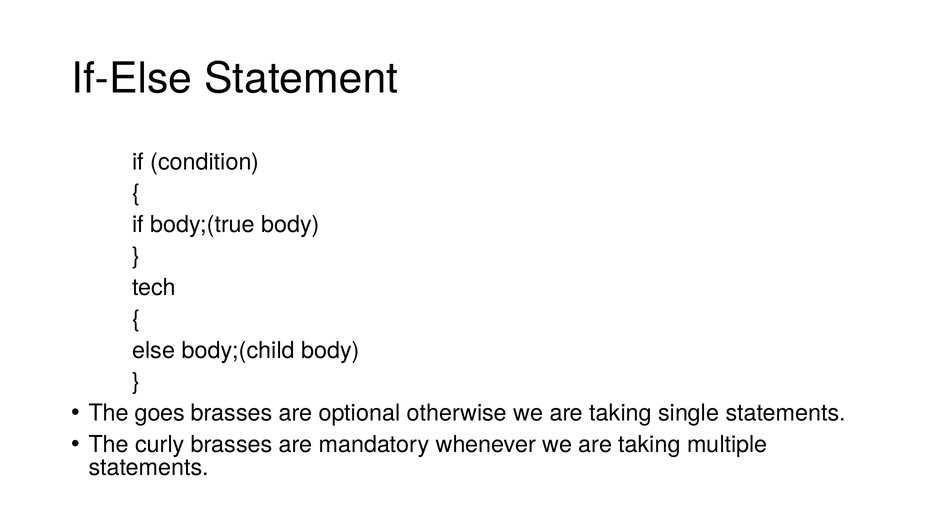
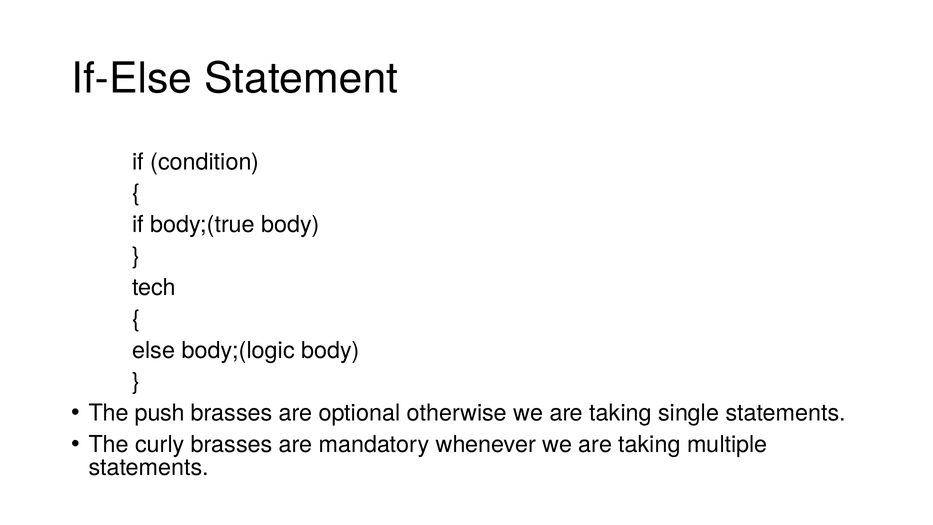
body;(child: body;(child -> body;(logic
goes: goes -> push
